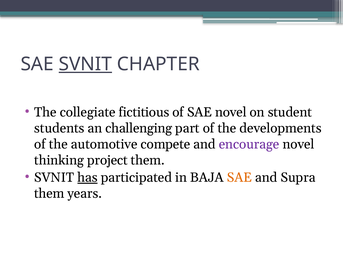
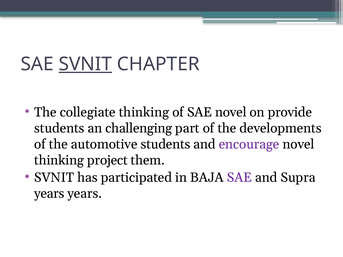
collegiate fictitious: fictitious -> thinking
student: student -> provide
automotive compete: compete -> students
has underline: present -> none
SAE at (239, 178) colour: orange -> purple
them at (49, 194): them -> years
